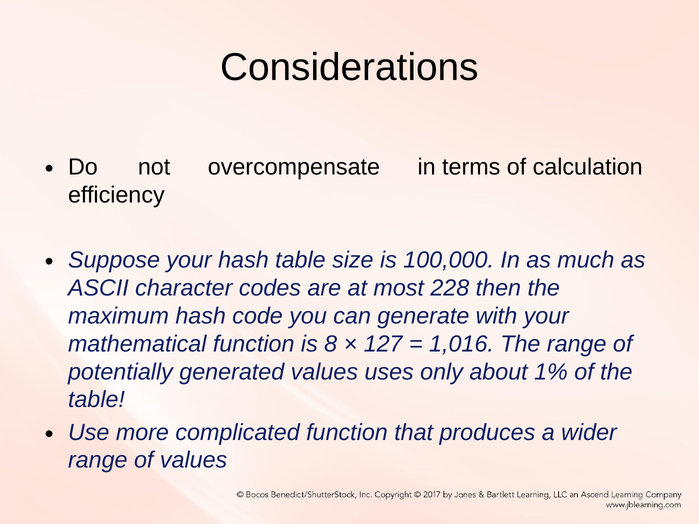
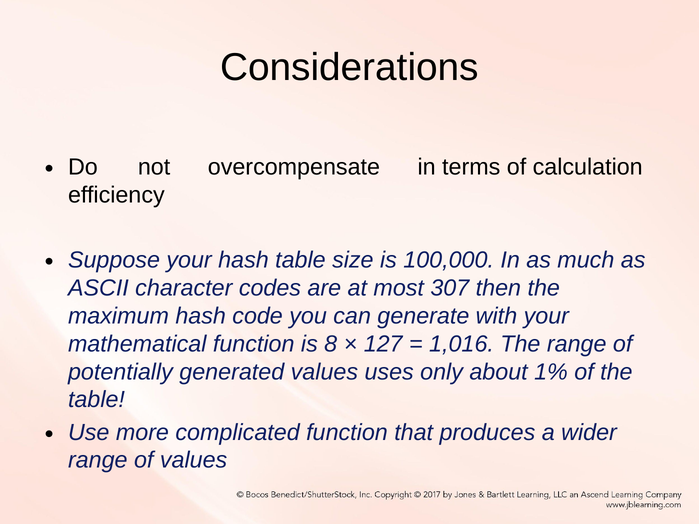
228: 228 -> 307
